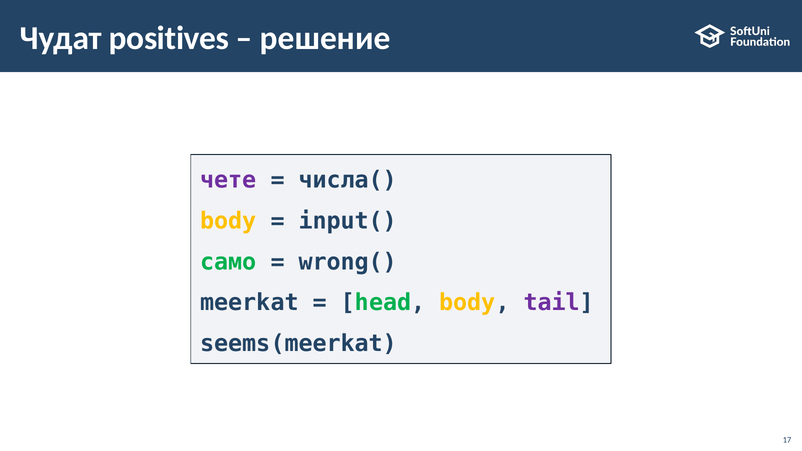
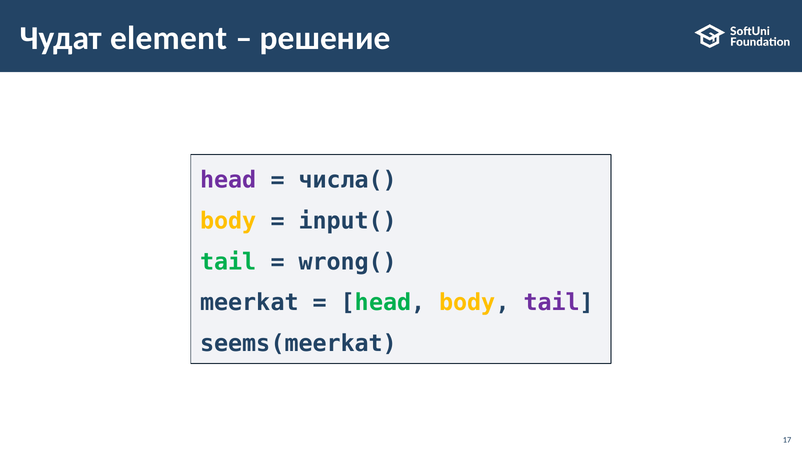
positives: positives -> element
чете at (228, 180): чете -> head
само at (228, 262): само -> tail
